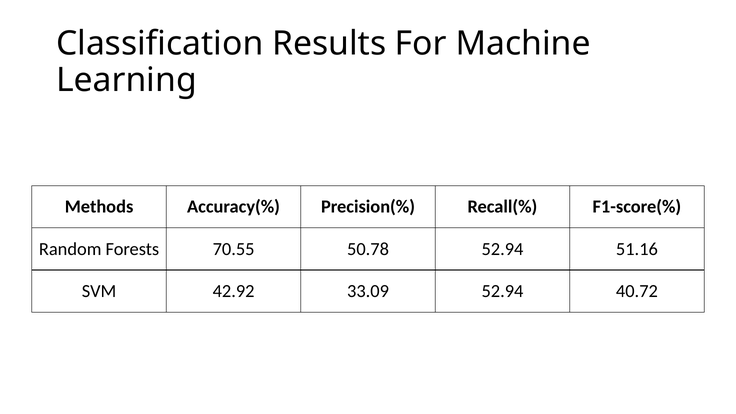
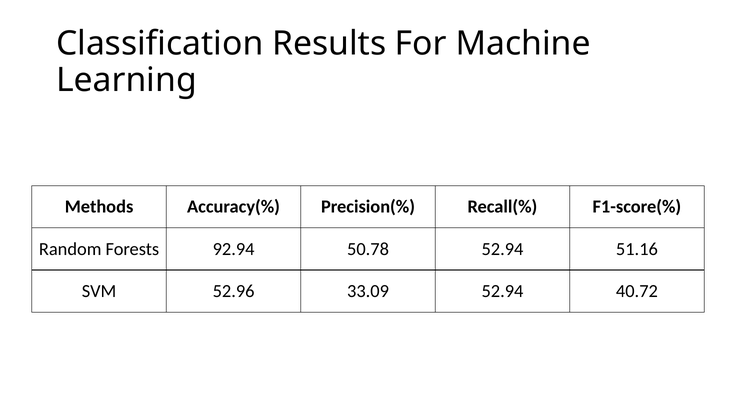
70.55: 70.55 -> 92.94
42.92: 42.92 -> 52.96
